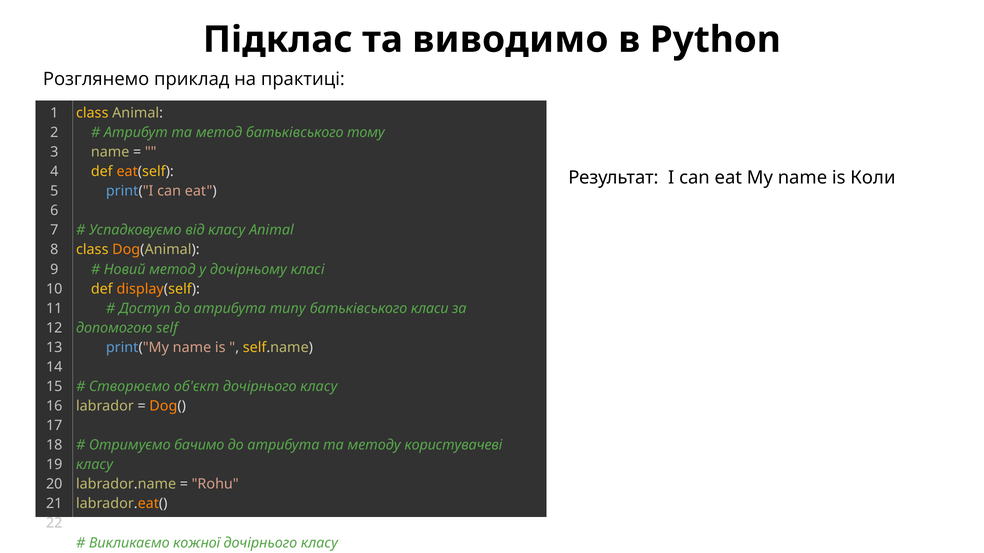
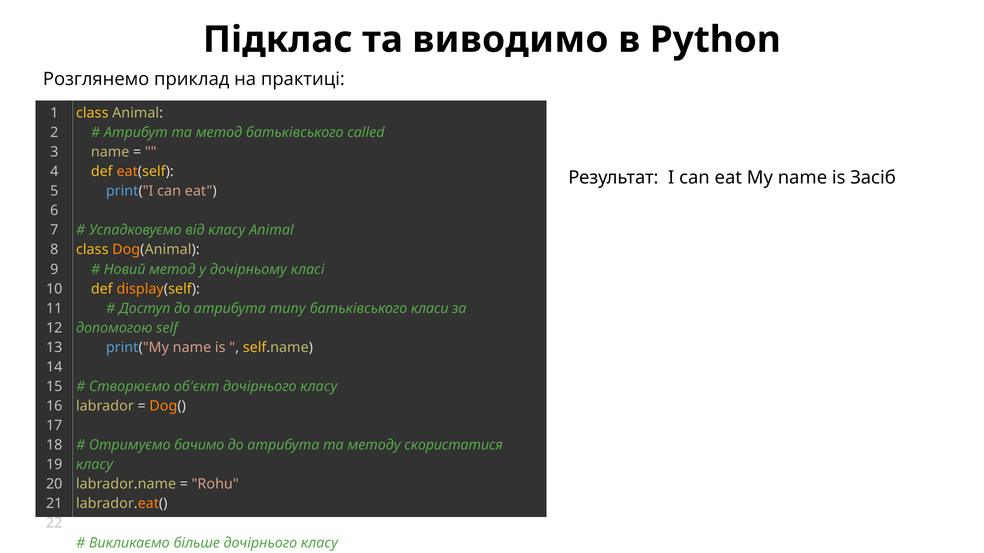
тому: тому -> called
Коли: Коли -> Засіб
користувачеві: користувачеві -> скористатися
кожної: кожної -> більше
